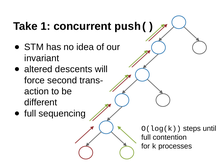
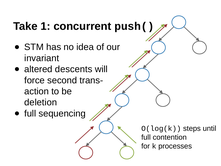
different: different -> deletion
